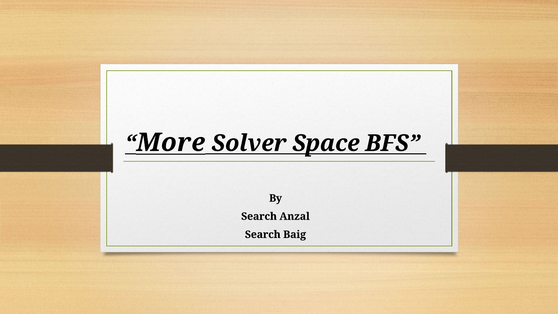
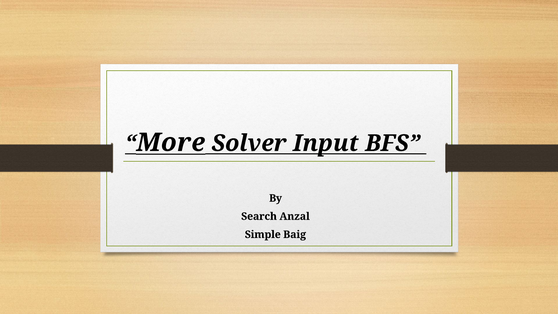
Space: Space -> Input
Search at (263, 234): Search -> Simple
